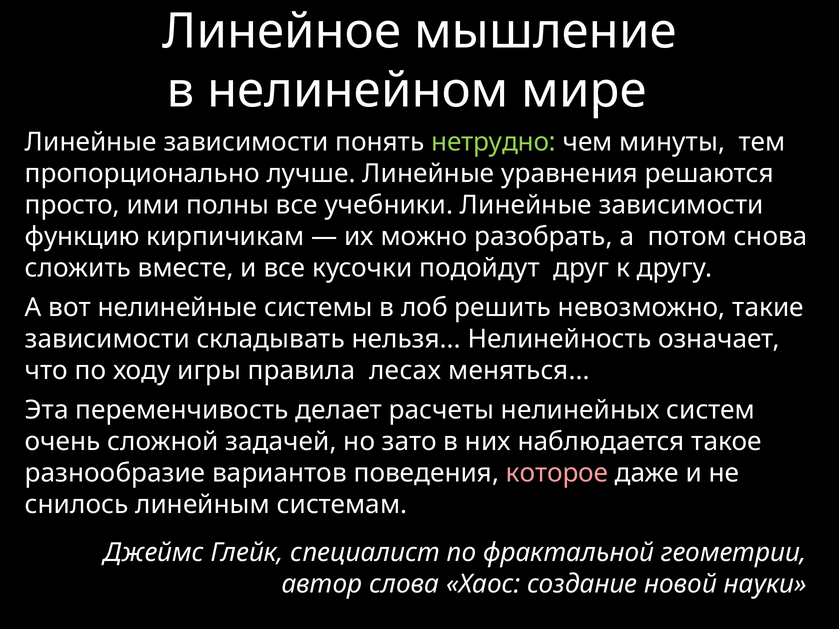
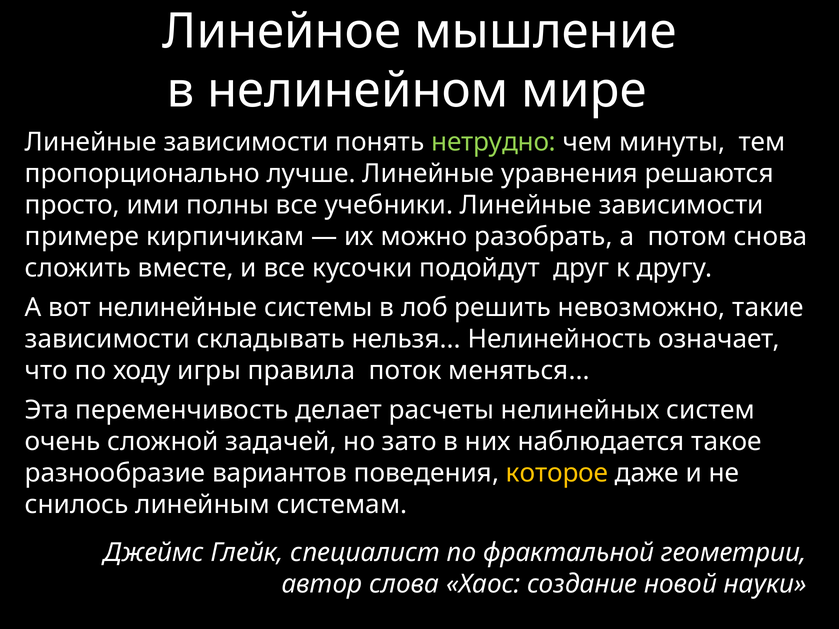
функцию: функцию -> примере
лесах: лесах -> поток
которое colour: pink -> yellow
